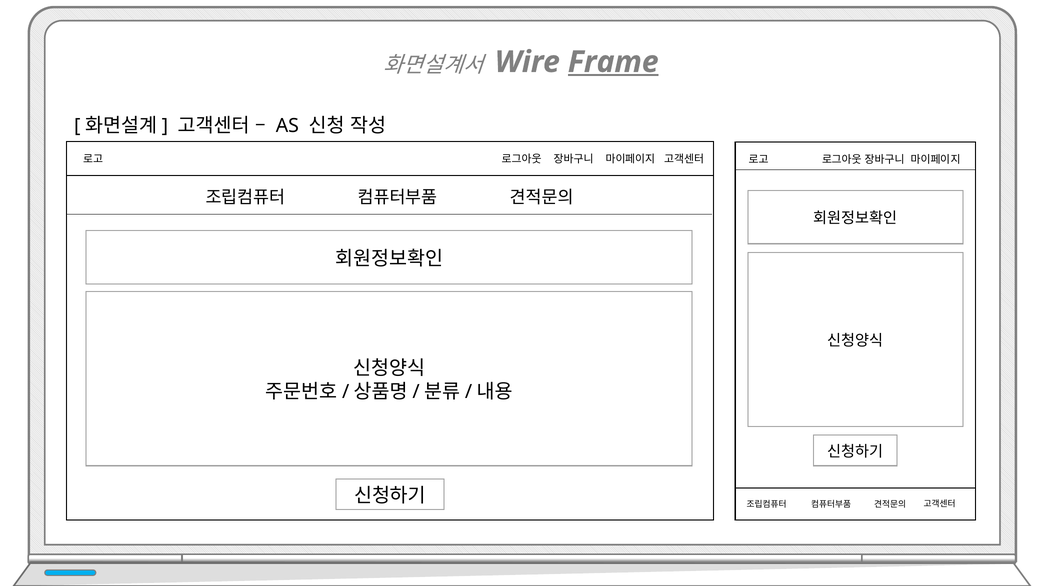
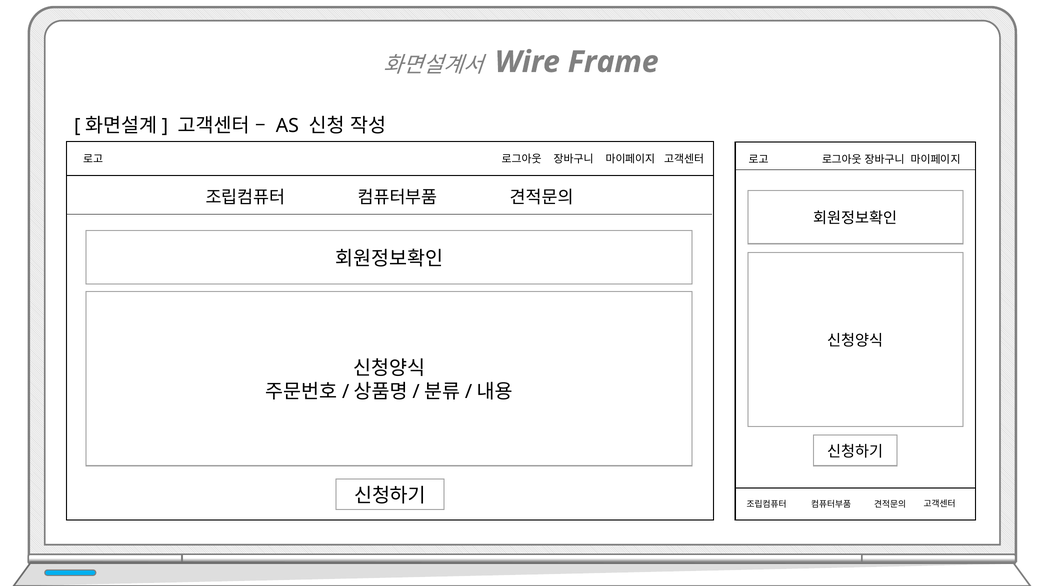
Frame underline: present -> none
